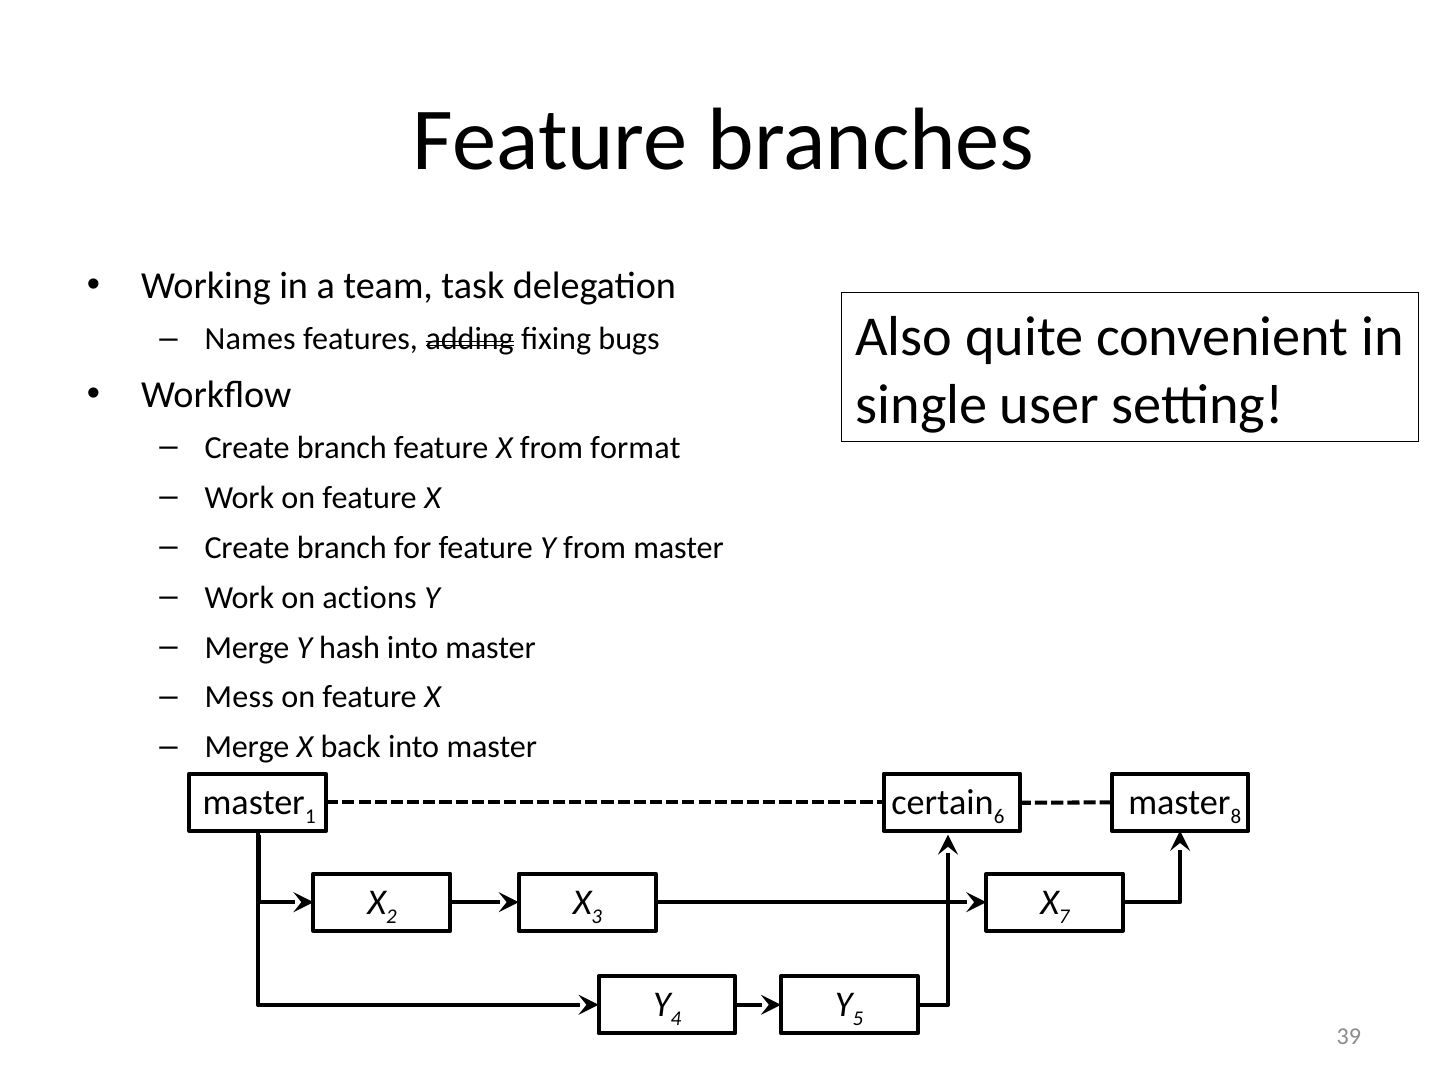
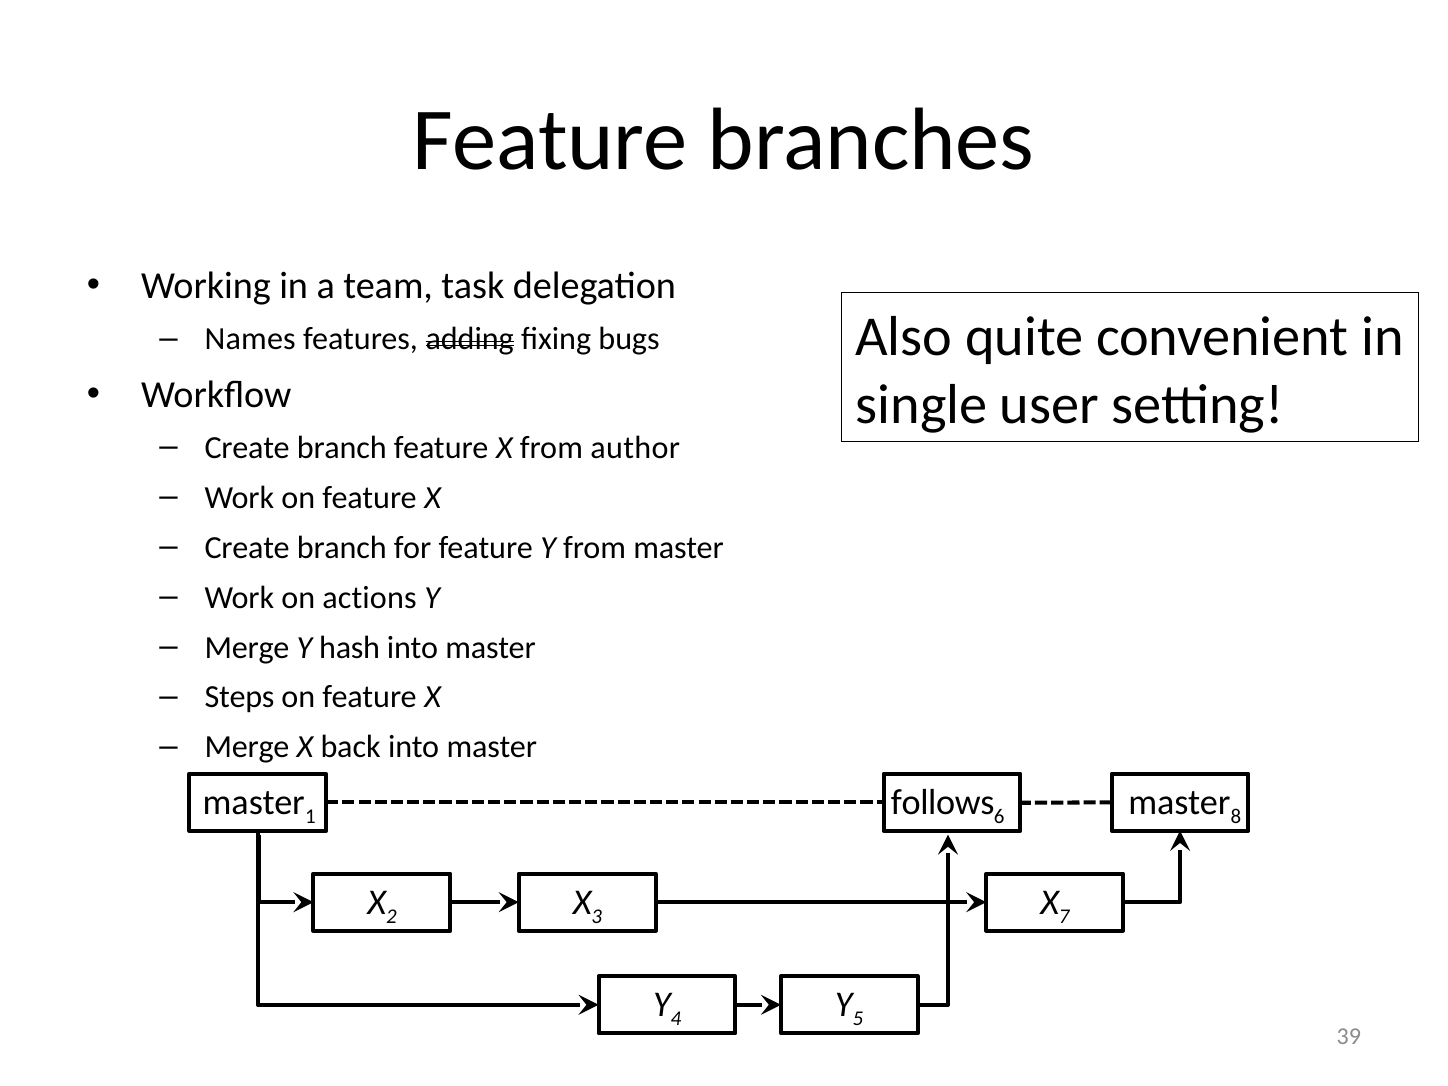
format: format -> author
Mess: Mess -> Steps
certain: certain -> follows
